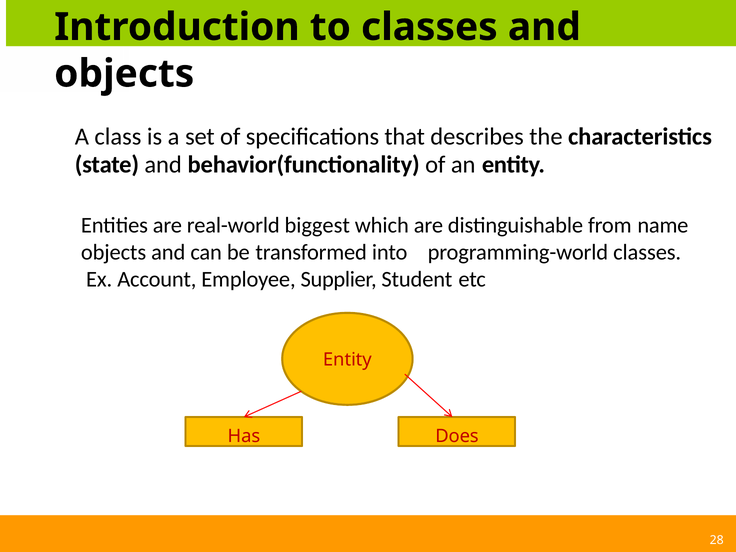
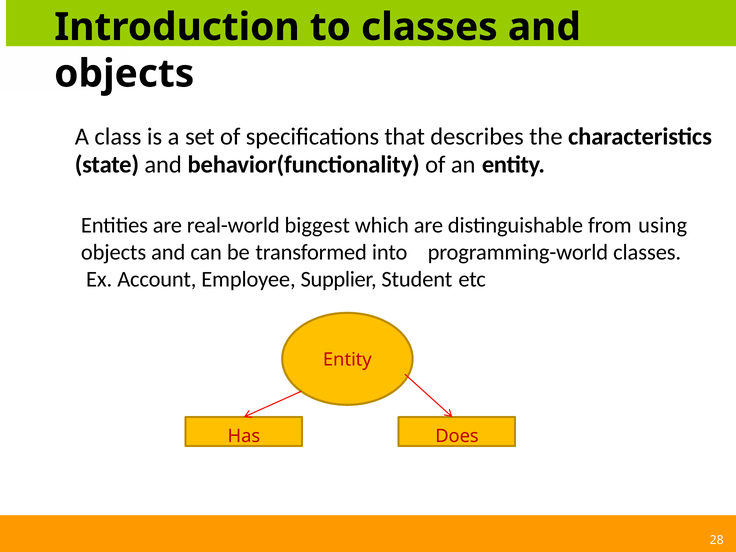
name: name -> using
